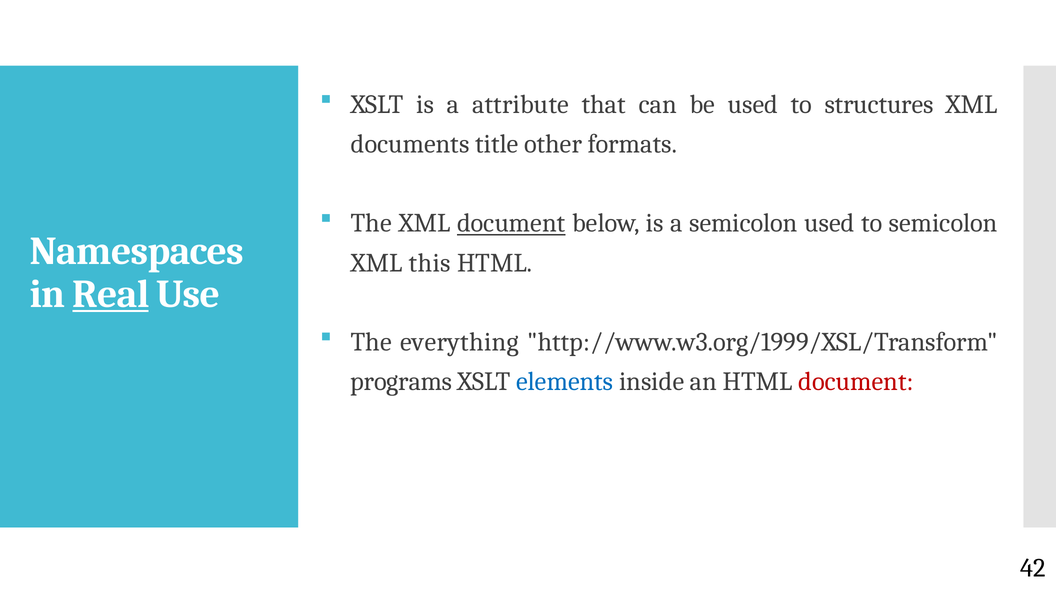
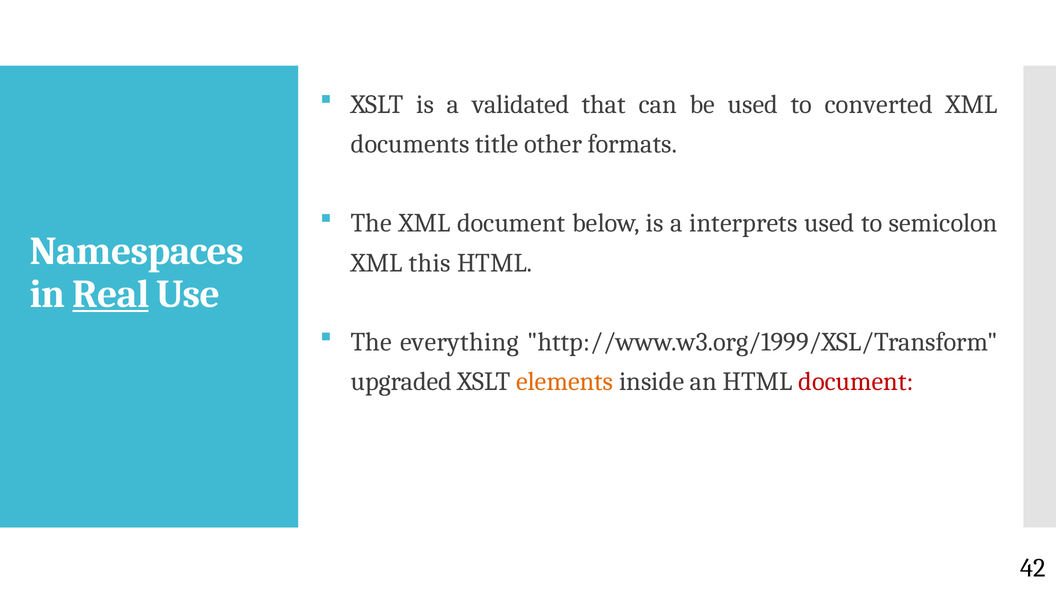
attribute: attribute -> validated
structures: structures -> converted
document at (511, 223) underline: present -> none
a semicolon: semicolon -> interprets
programs: programs -> upgraded
elements colour: blue -> orange
